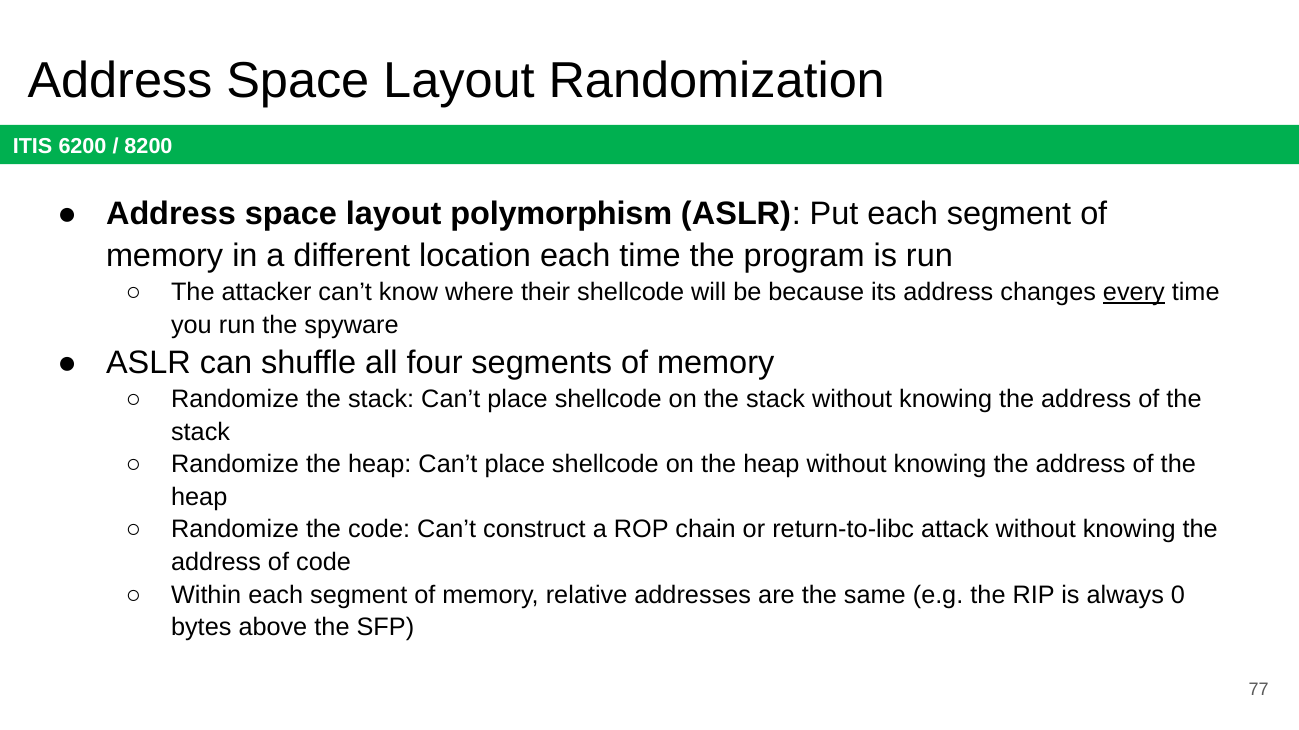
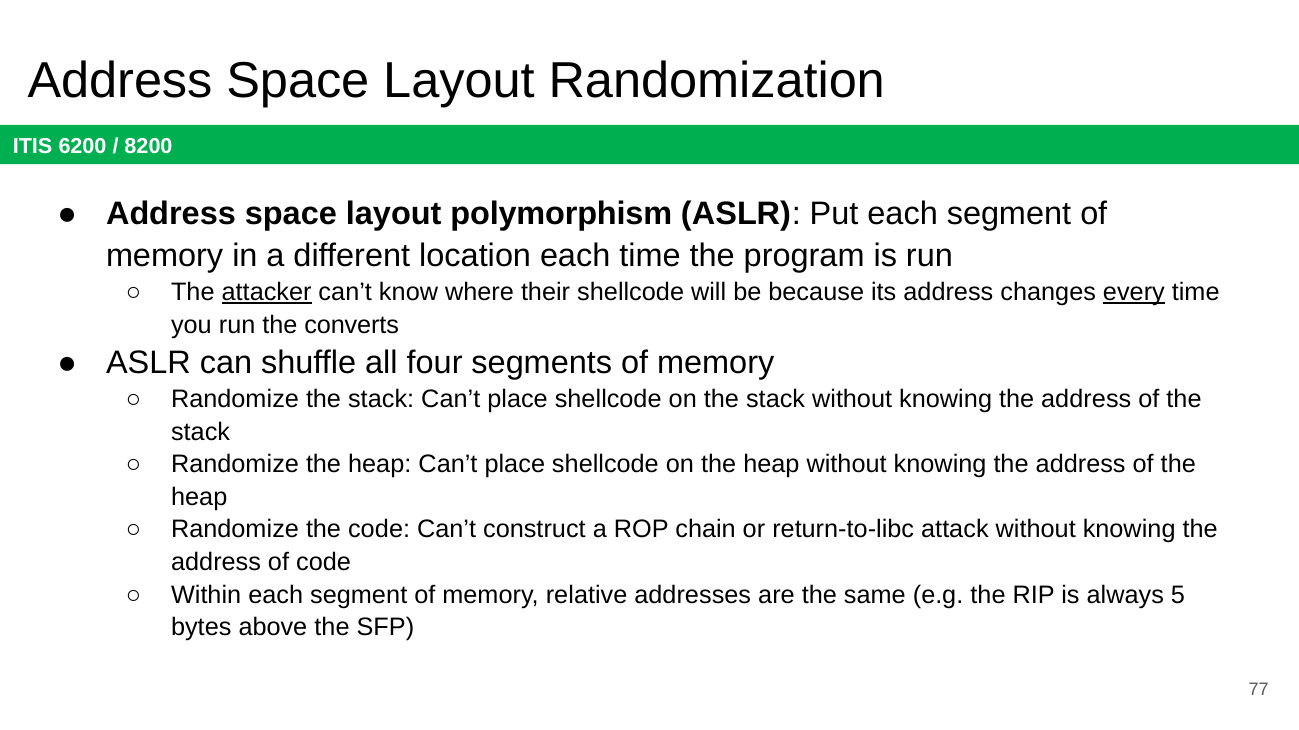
attacker underline: none -> present
spyware: spyware -> converts
0: 0 -> 5
